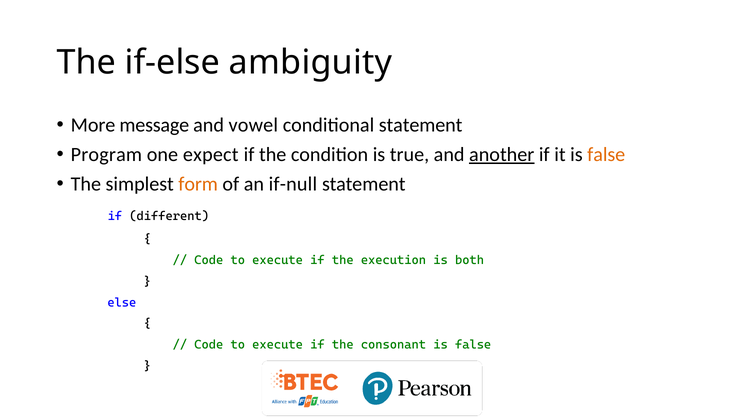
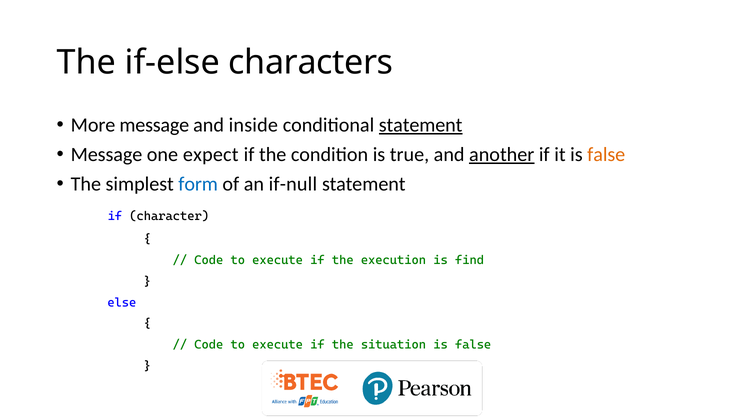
ambiguity: ambiguity -> characters
vowel: vowel -> inside
statement at (421, 125) underline: none -> present
Program at (106, 154): Program -> Message
form colour: orange -> blue
different: different -> character
both: both -> find
consonant: consonant -> situation
